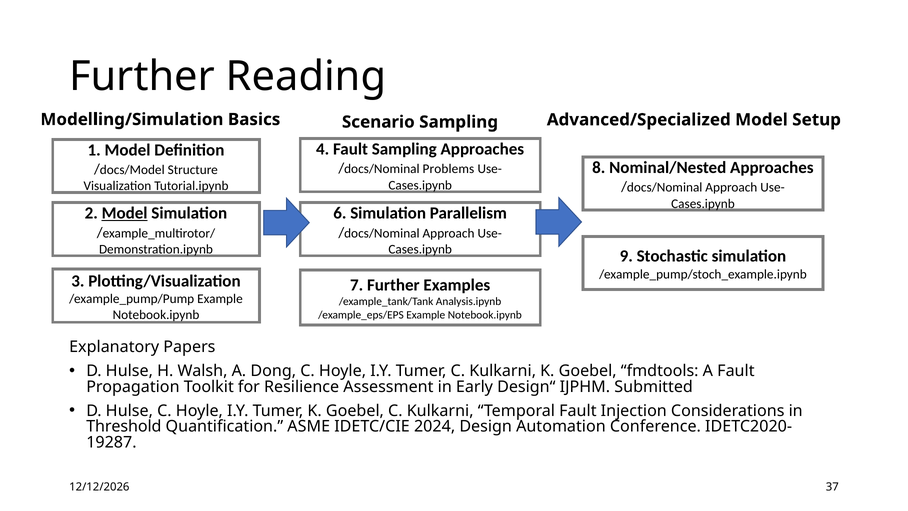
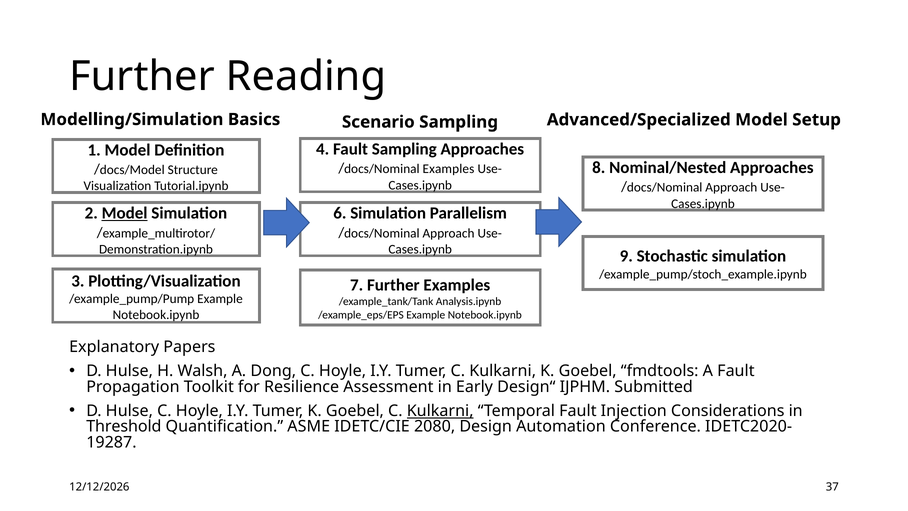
/docs/Nominal Problems: Problems -> Examples
Kulkarni at (440, 411) underline: none -> present
2024: 2024 -> 2080
